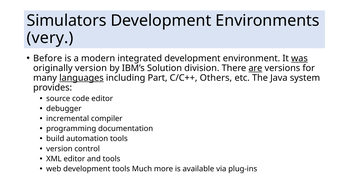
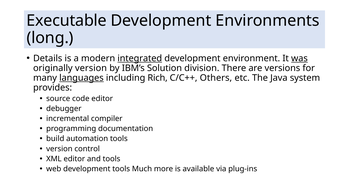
Simulators: Simulators -> Executable
very: very -> long
Before: Before -> Details
integrated underline: none -> present
are underline: present -> none
Part: Part -> Rich
